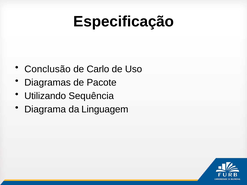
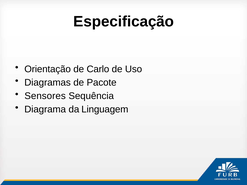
Conclusão: Conclusão -> Orientação
Utilizando: Utilizando -> Sensores
